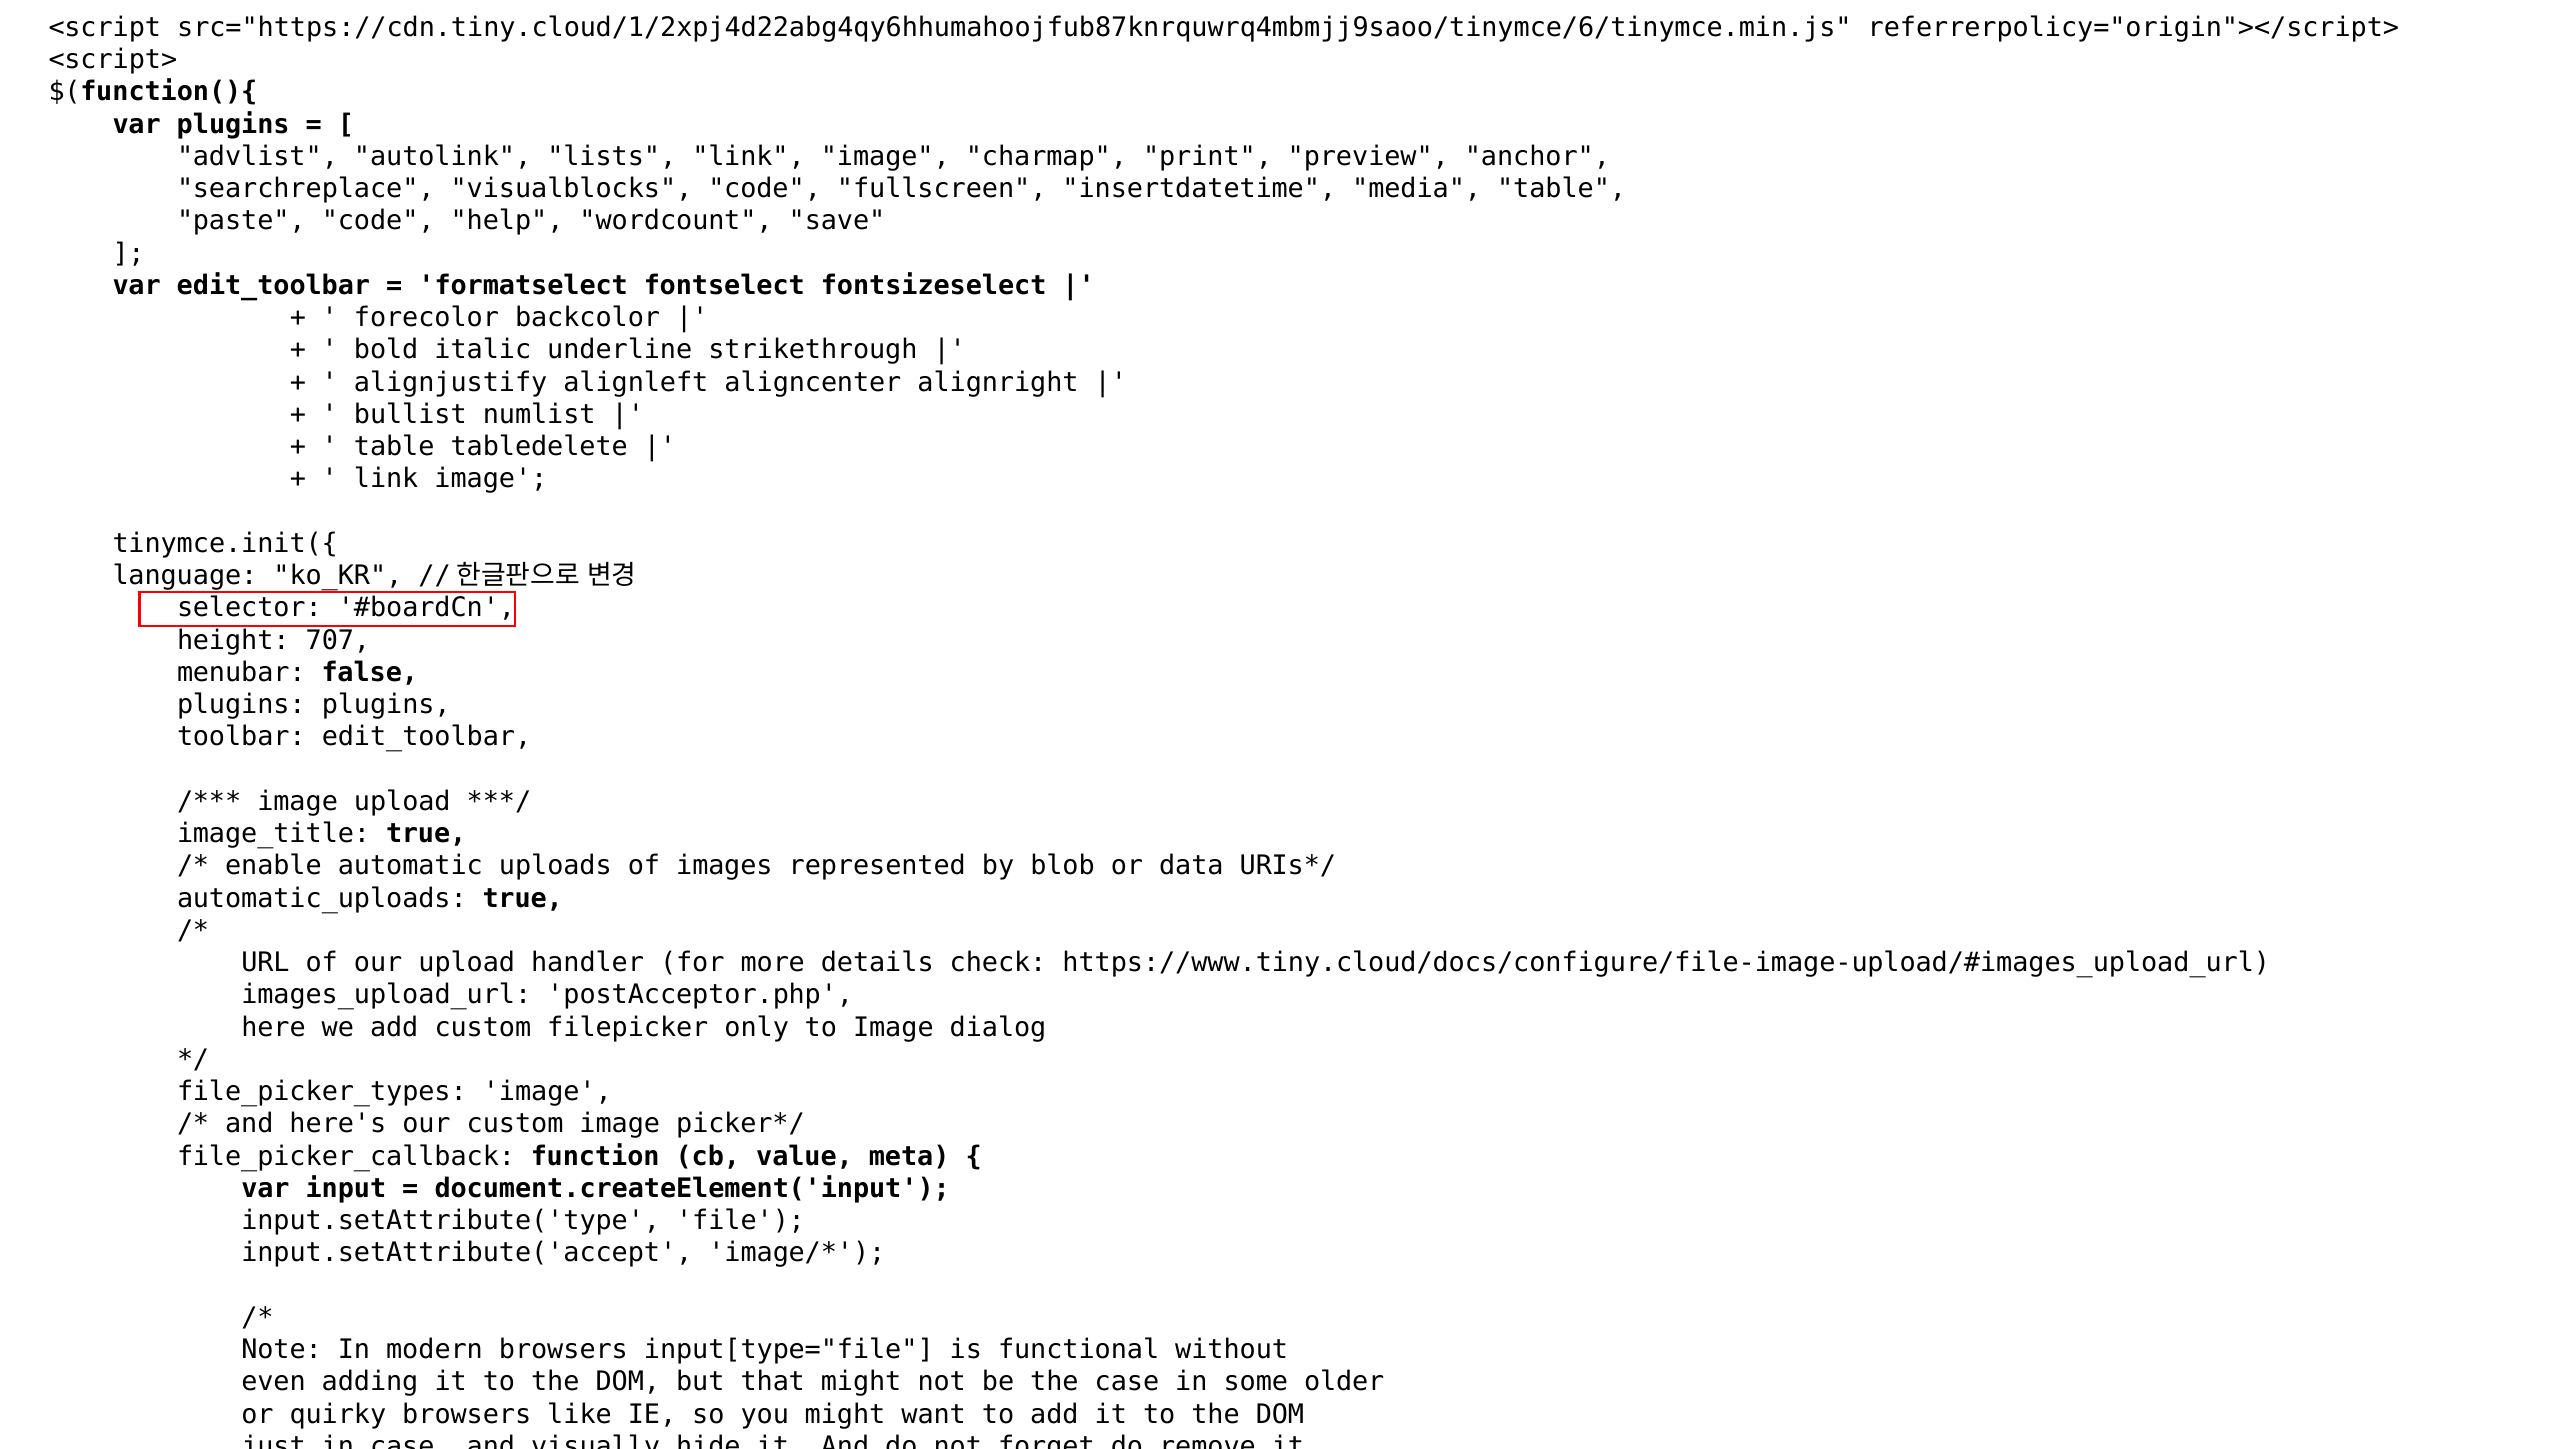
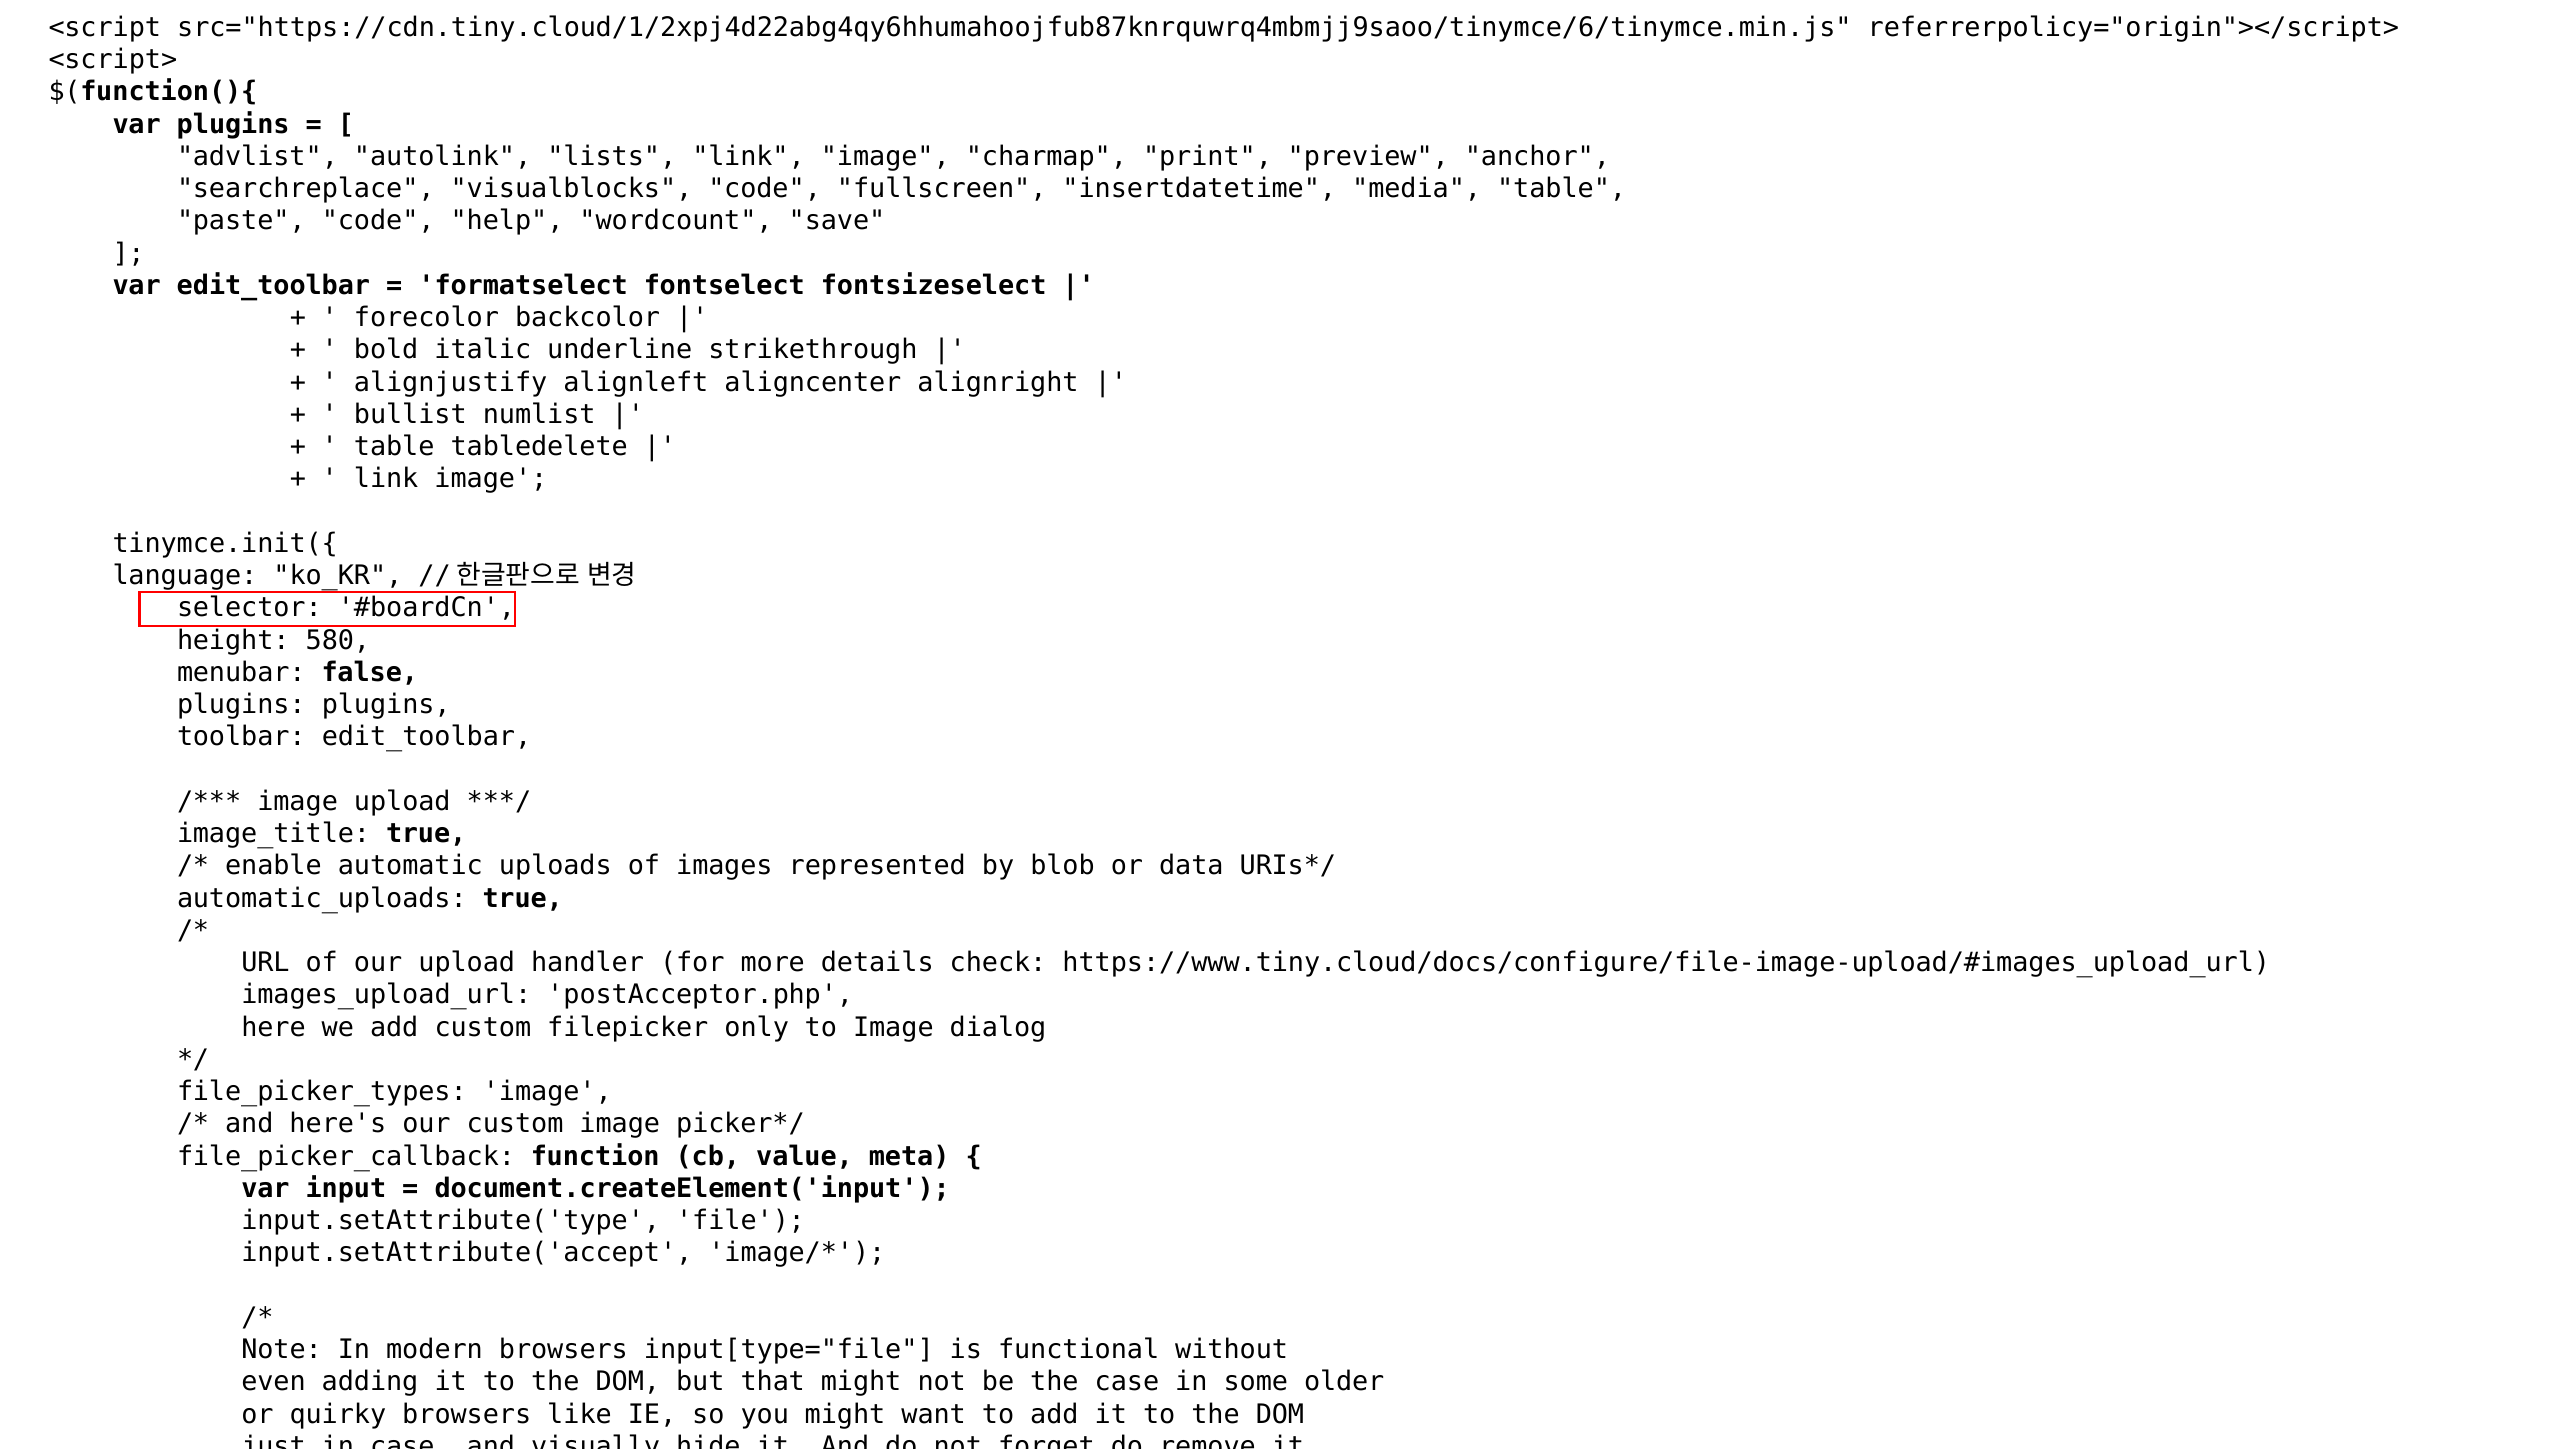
707: 707 -> 580
